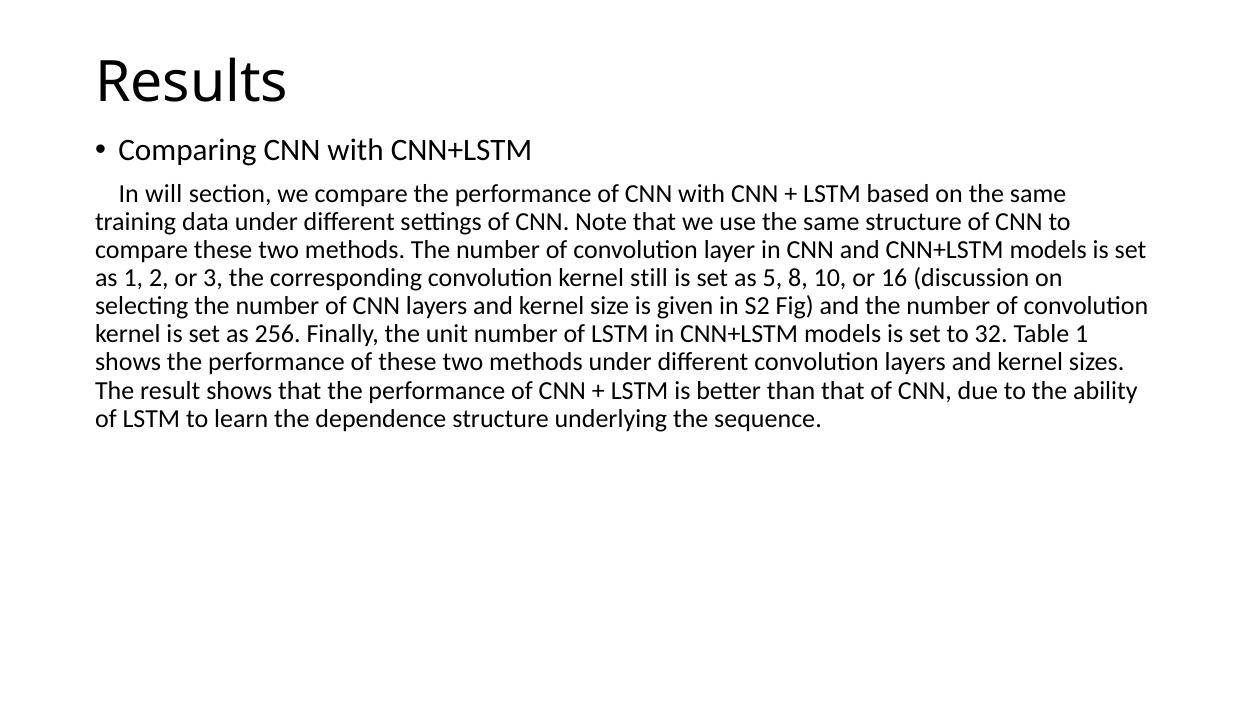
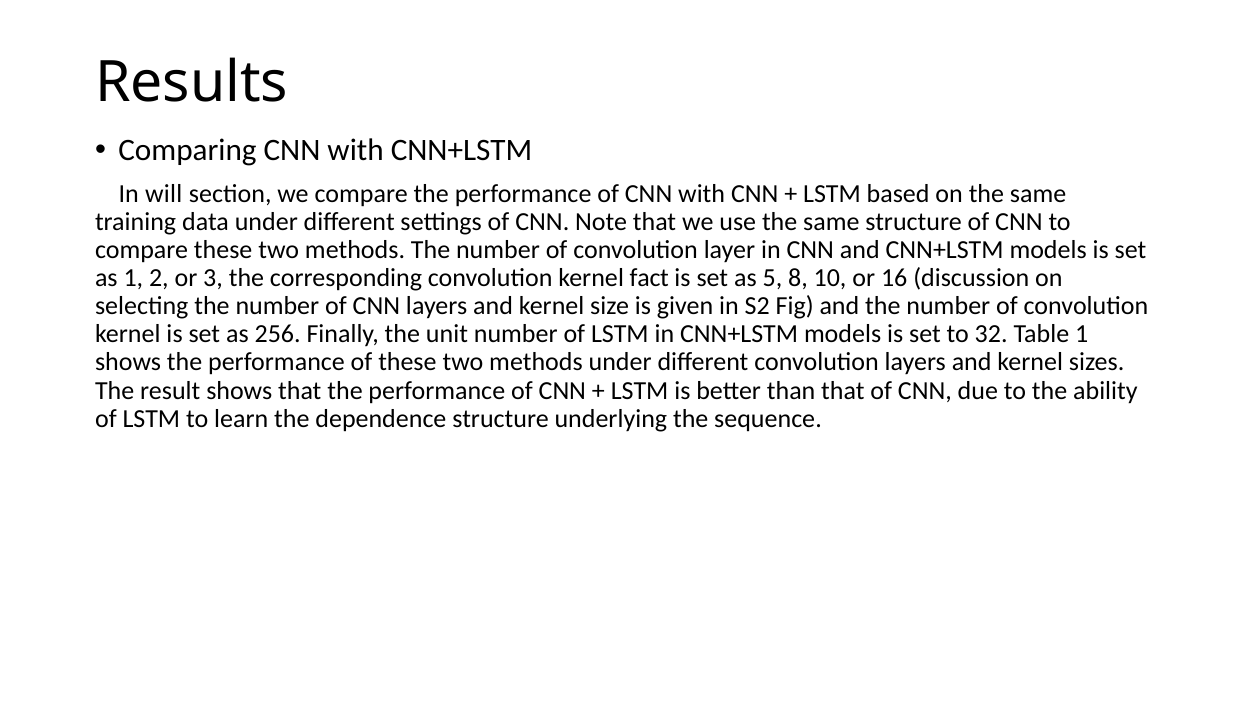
still: still -> fact
